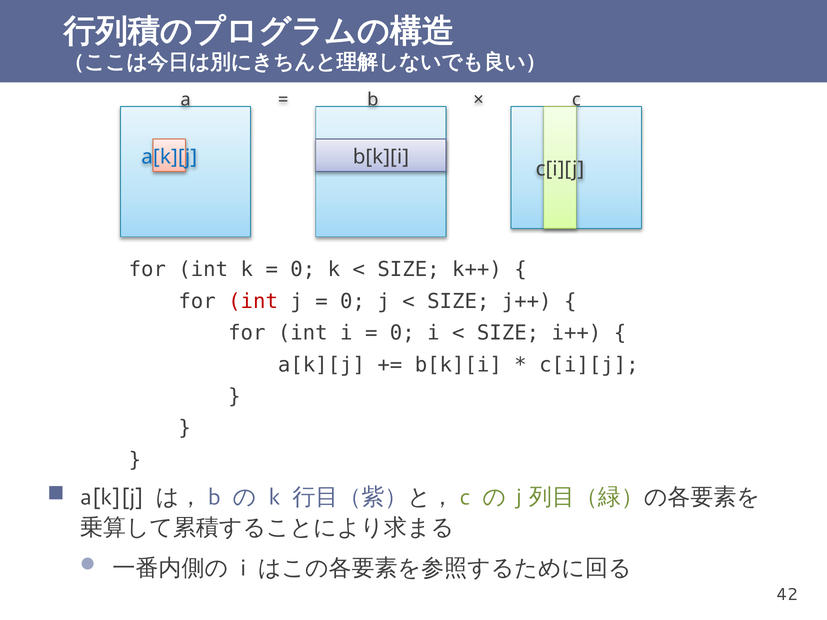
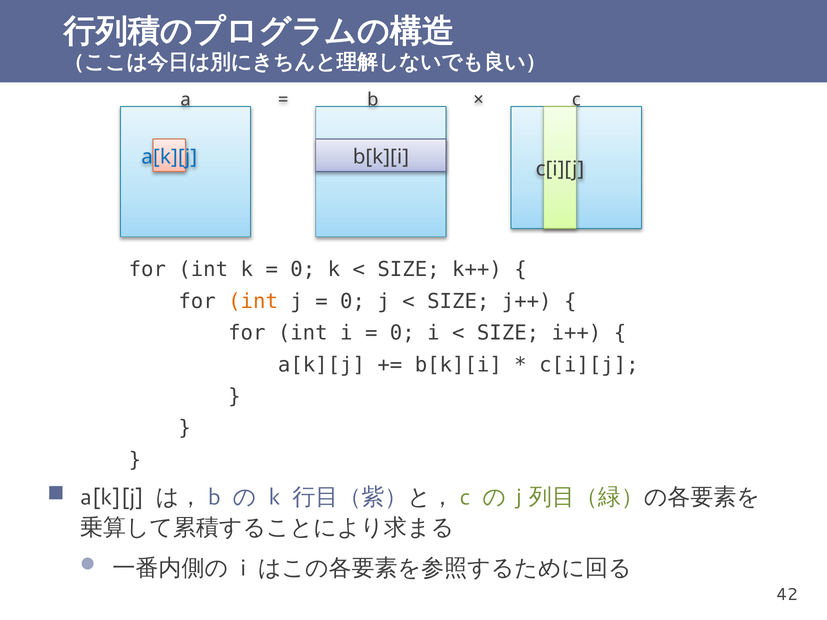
int at (253, 301) colour: red -> orange
